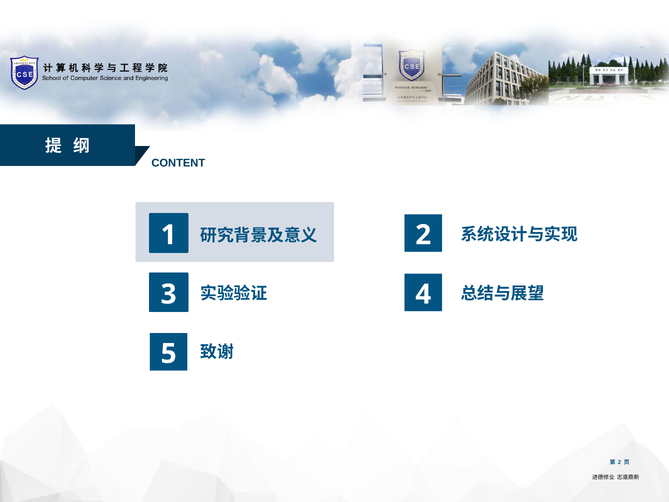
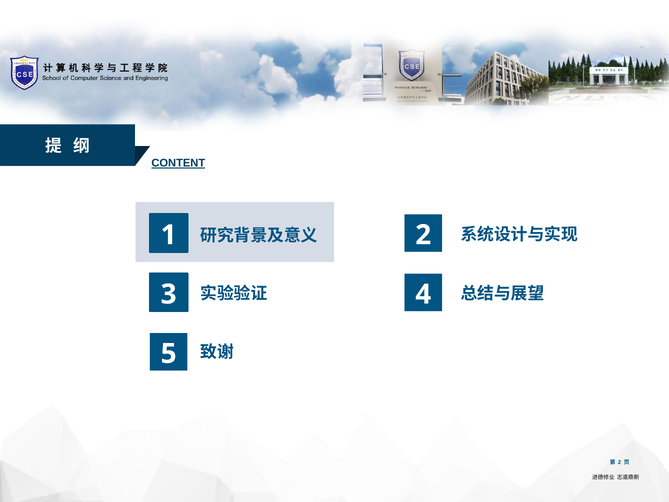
CONTENT underline: none -> present
